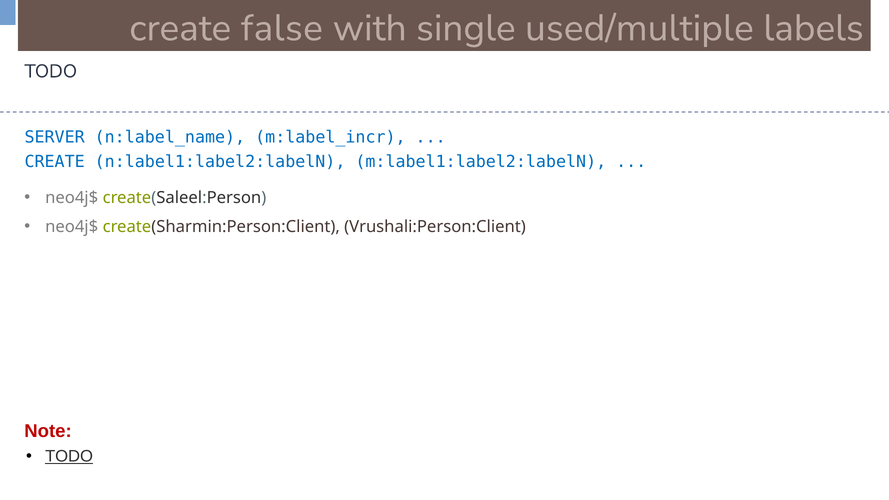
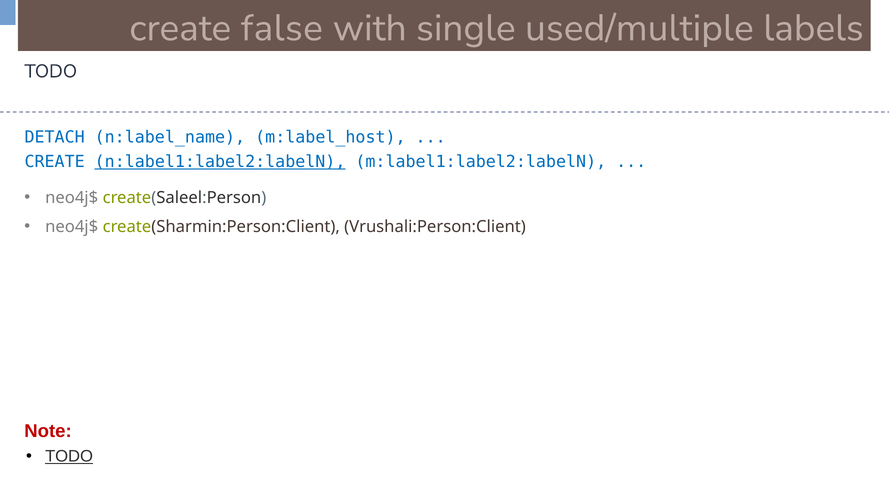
SERVER: SERVER -> DETACH
m:label_incr: m:label_incr -> m:label_host
n:label1:label2:labelN underline: none -> present
